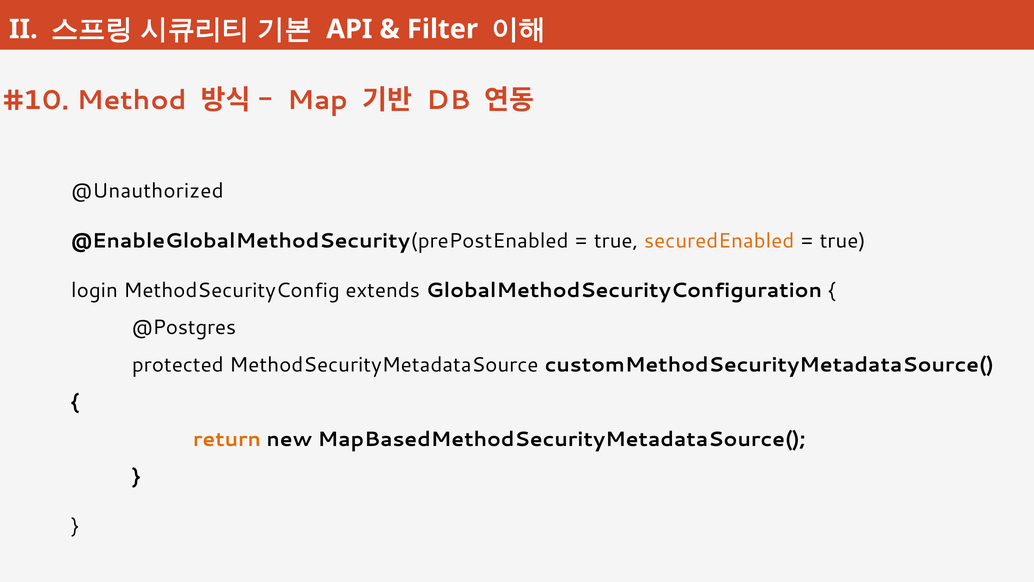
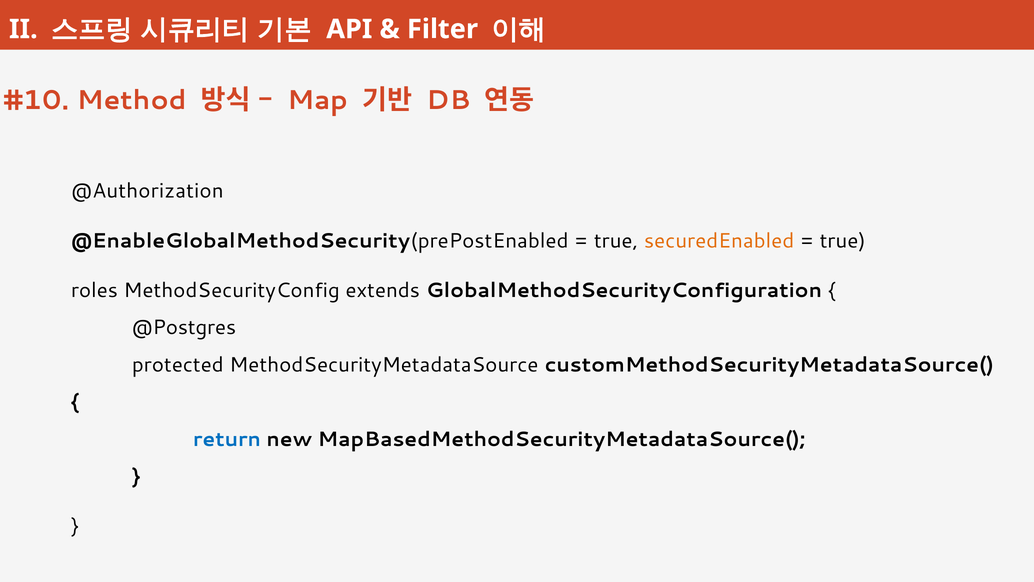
@Unauthorized: @Unauthorized -> @Authorization
login: login -> roles
return colour: orange -> blue
